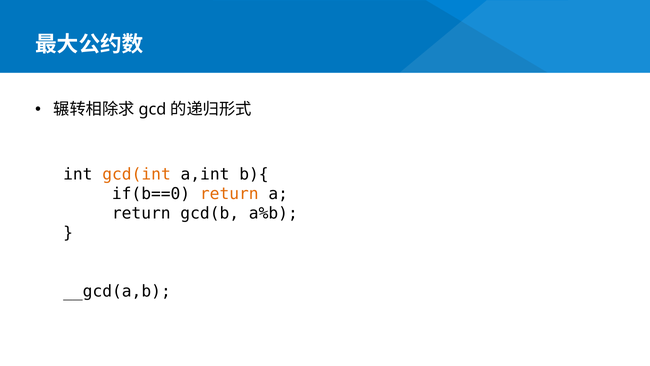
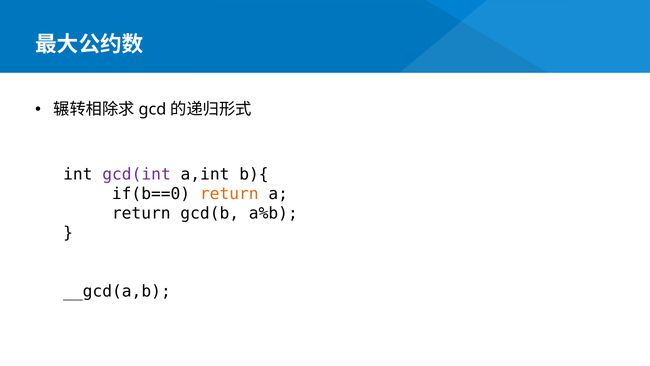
gcd(int colour: orange -> purple
